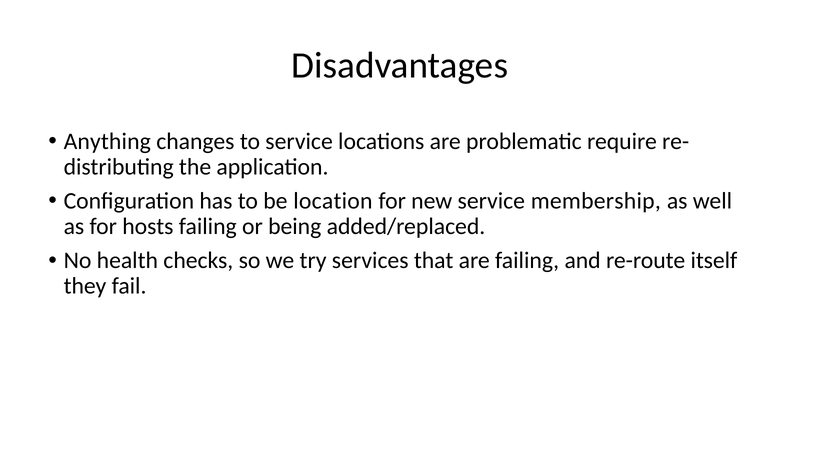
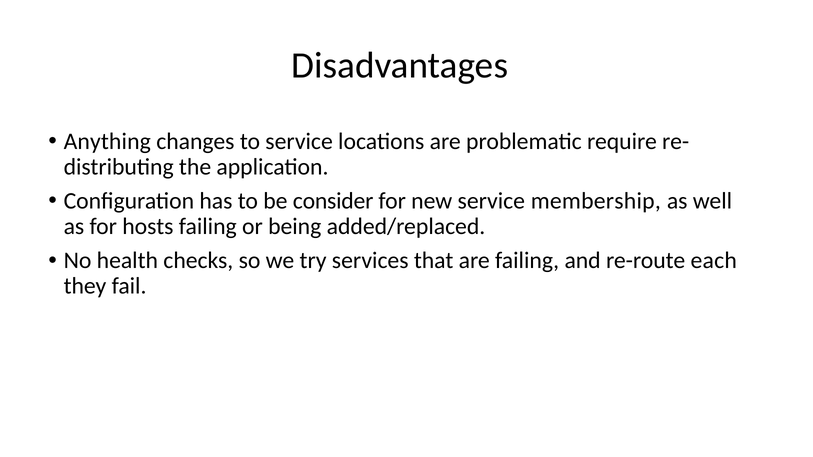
location: location -> consider
itself: itself -> each
